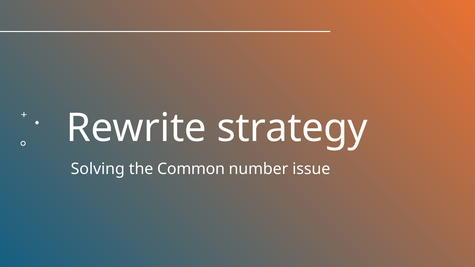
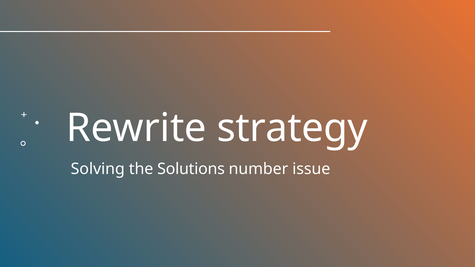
Common: Common -> Solutions
